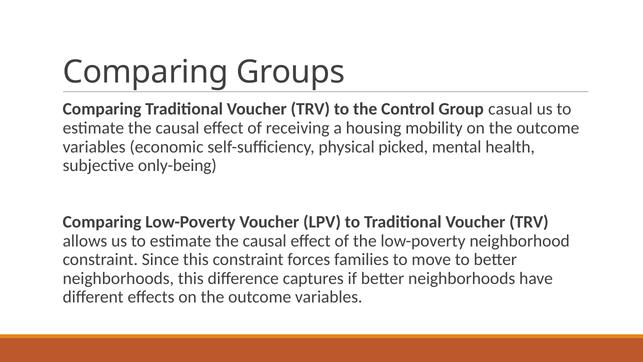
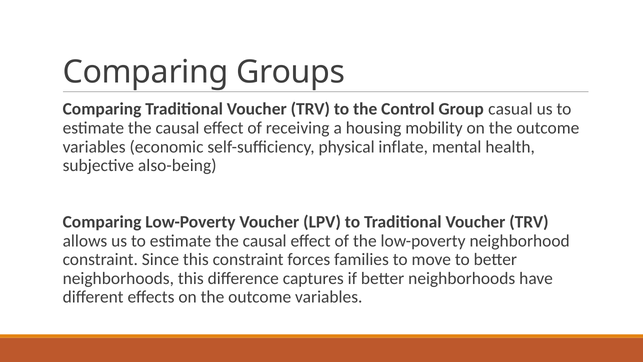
picked: picked -> inflate
only-being: only-being -> also-being
